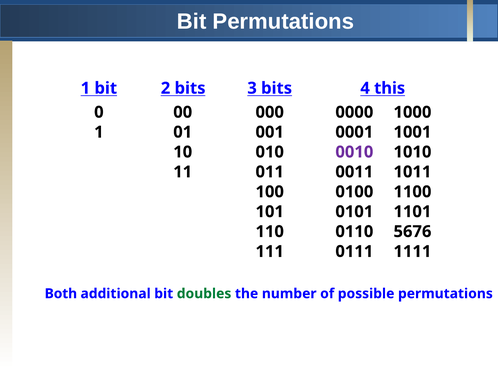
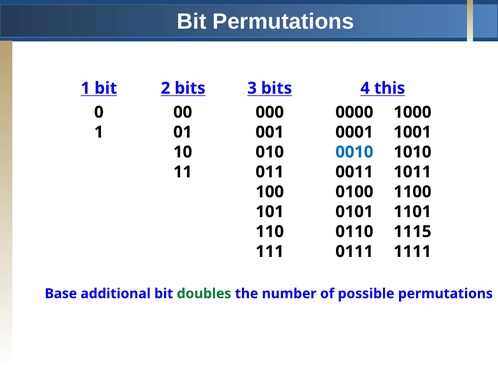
0010 colour: purple -> blue
5676: 5676 -> 1115
Both: Both -> Base
